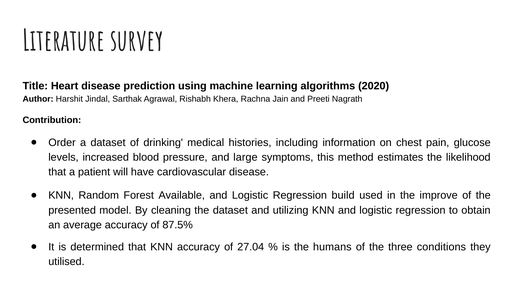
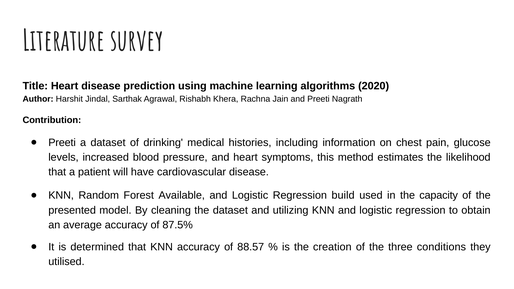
Order at (62, 143): Order -> Preeti
and large: large -> heart
improve: improve -> capacity
27.04: 27.04 -> 88.57
humans: humans -> creation
